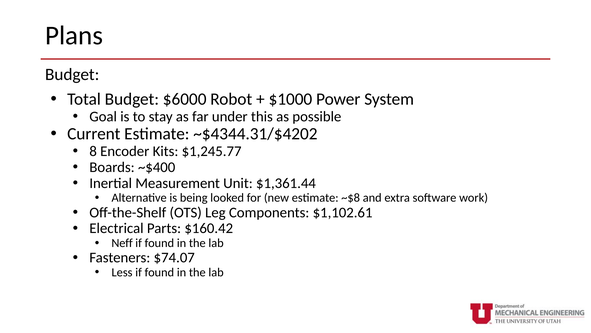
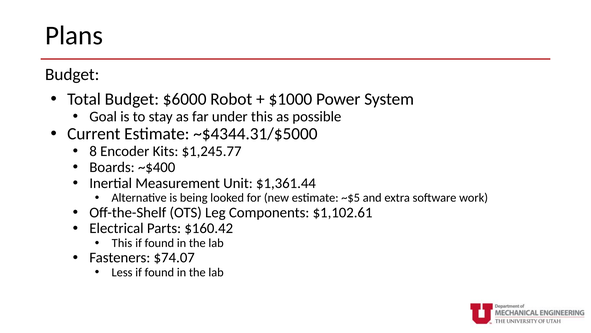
~$4344.31/$4202: ~$4344.31/$4202 -> ~$4344.31/$5000
~$8: ~$8 -> ~$5
Neff at (122, 243): Neff -> This
